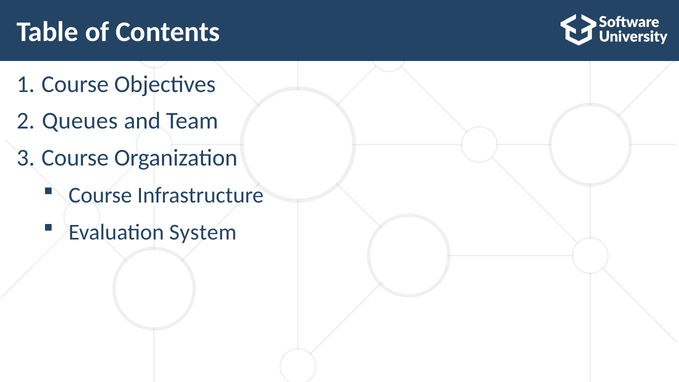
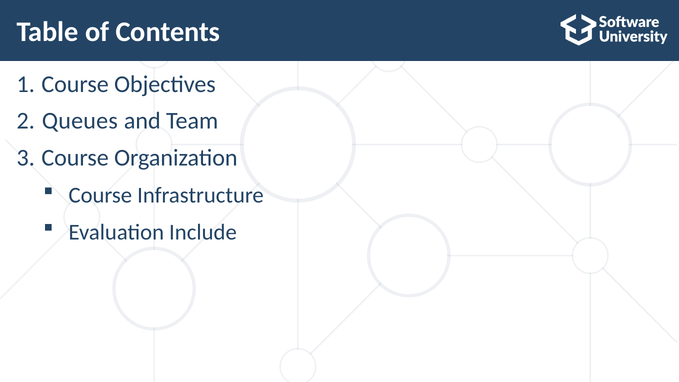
System: System -> Include
